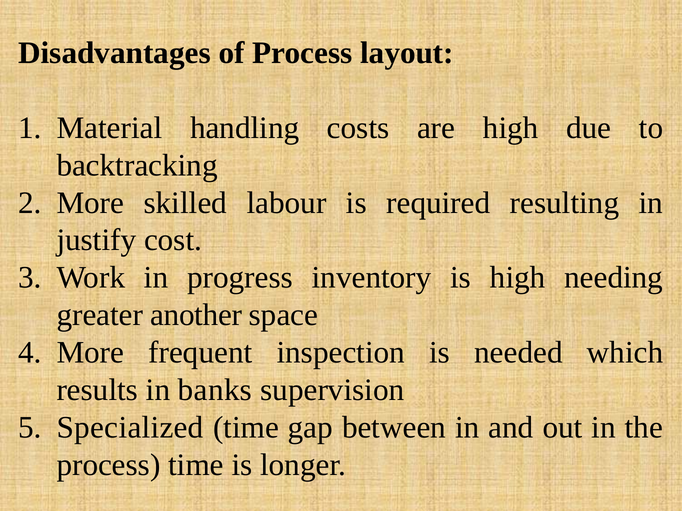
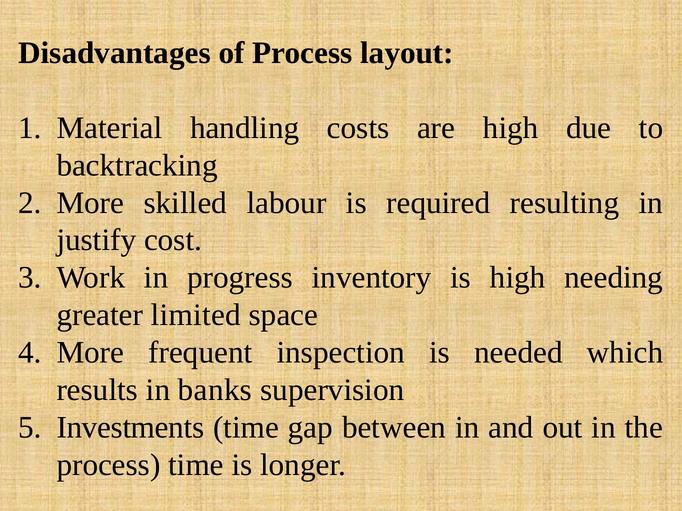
another: another -> limited
Specialized: Specialized -> Investments
